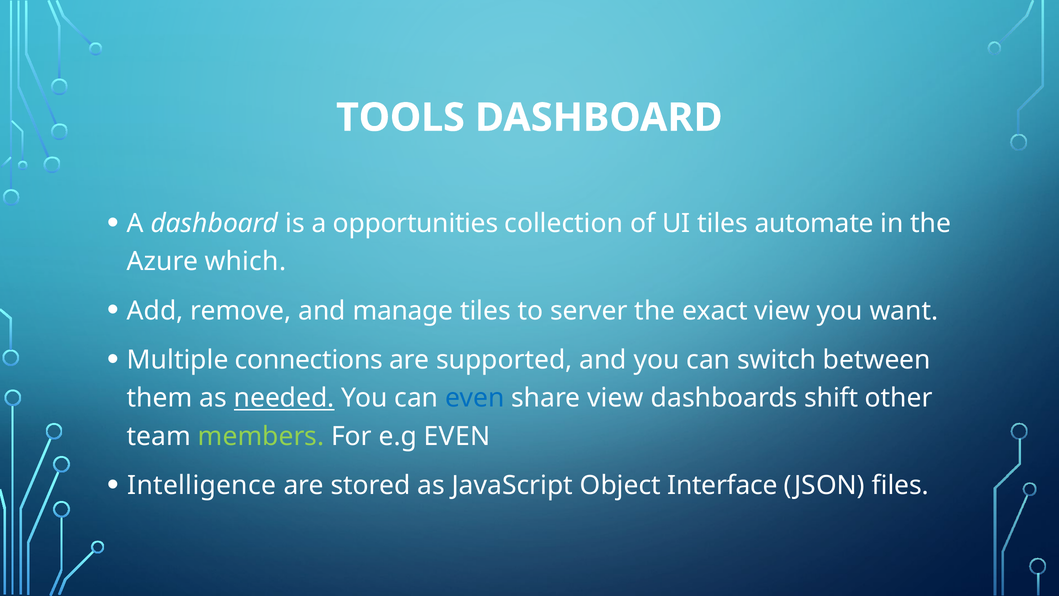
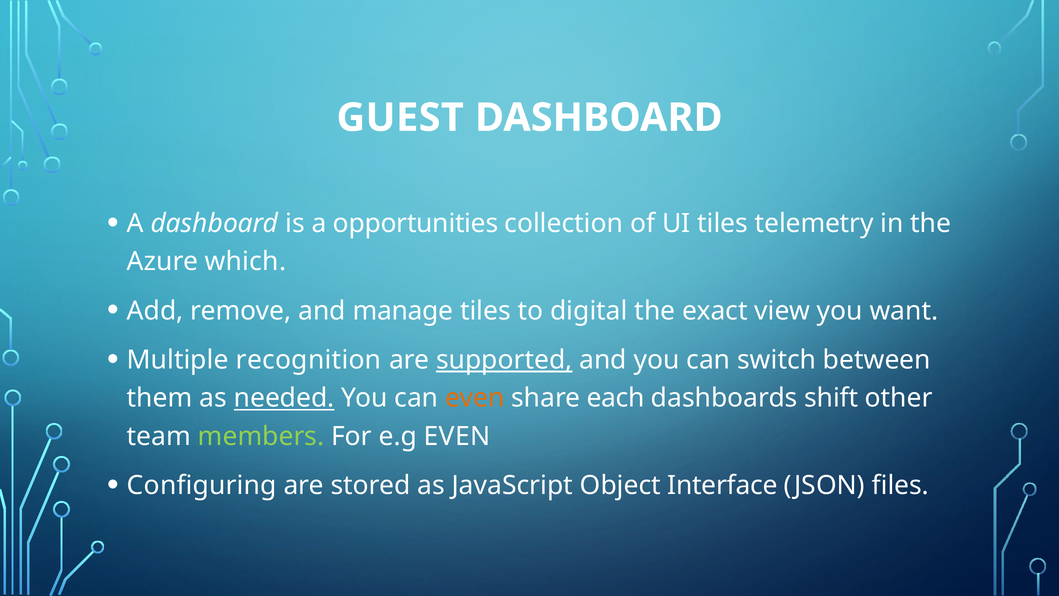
TOOLS: TOOLS -> GUEST
automate: automate -> telemetry
server: server -> digital
connections: connections -> recognition
supported underline: none -> present
even at (475, 398) colour: blue -> orange
share view: view -> each
Intelligence: Intelligence -> Configuring
